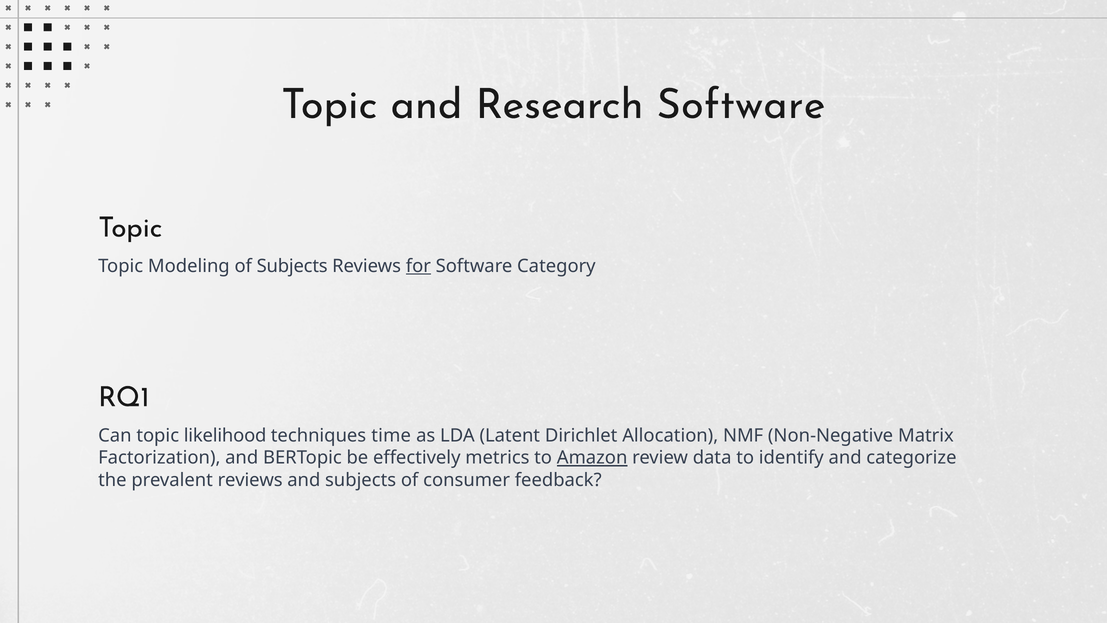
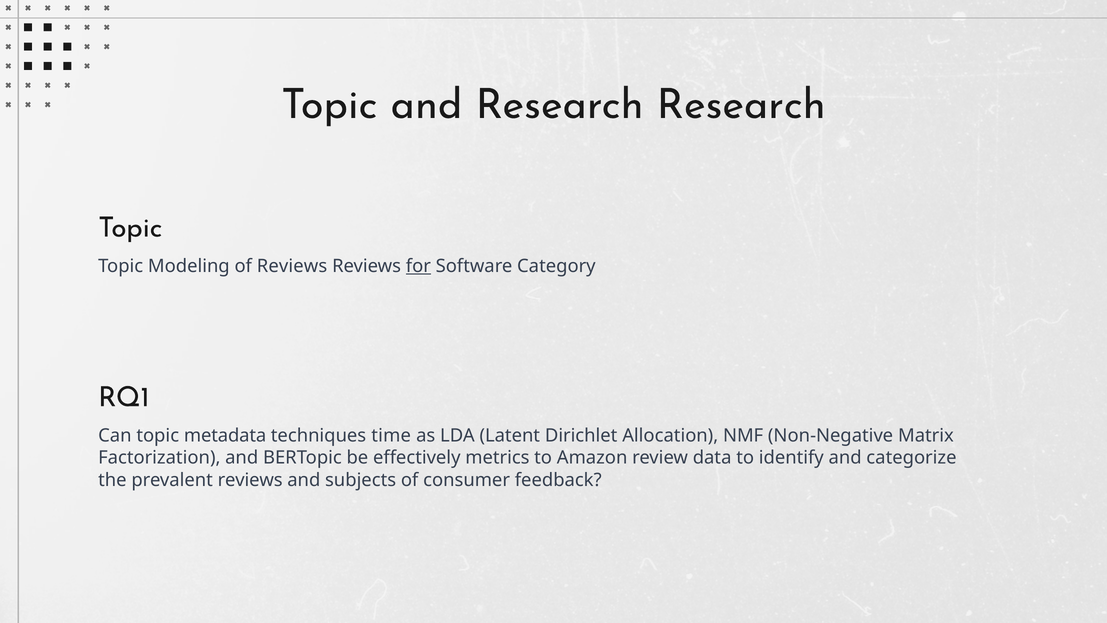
Research Software: Software -> Research
of Subjects: Subjects -> Reviews
likelihood: likelihood -> metadata
Amazon underline: present -> none
